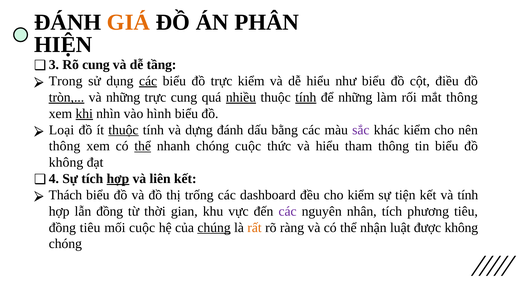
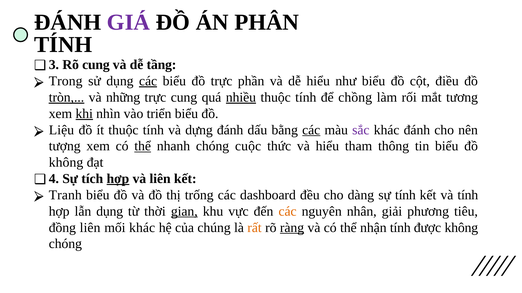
GIÁ colour: orange -> purple
HIỆN at (63, 45): HIỆN -> TÍNH
trực kiểm: kiểm -> phần
tính at (306, 98) underline: present -> none
để những: những -> chồng
mắt thông: thông -> tương
hình: hình -> triển
Loại: Loại -> Liệu
thuộc at (123, 130) underline: present -> none
các at (311, 130) underline: none -> present
khác kiểm: kiểm -> đánh
thông at (65, 146): thông -> tượng
Thách: Thách -> Tranh
cho kiểm: kiểm -> dàng
sự tiện: tiện -> tính
lẫn đồng: đồng -> dụng
gian underline: none -> present
các at (288, 212) colour: purple -> orange
nhân tích: tích -> giải
đồng tiêu: tiêu -> liên
mối cuộc: cuộc -> khác
chúng underline: present -> none
ràng underline: none -> present
nhận luật: luật -> tính
